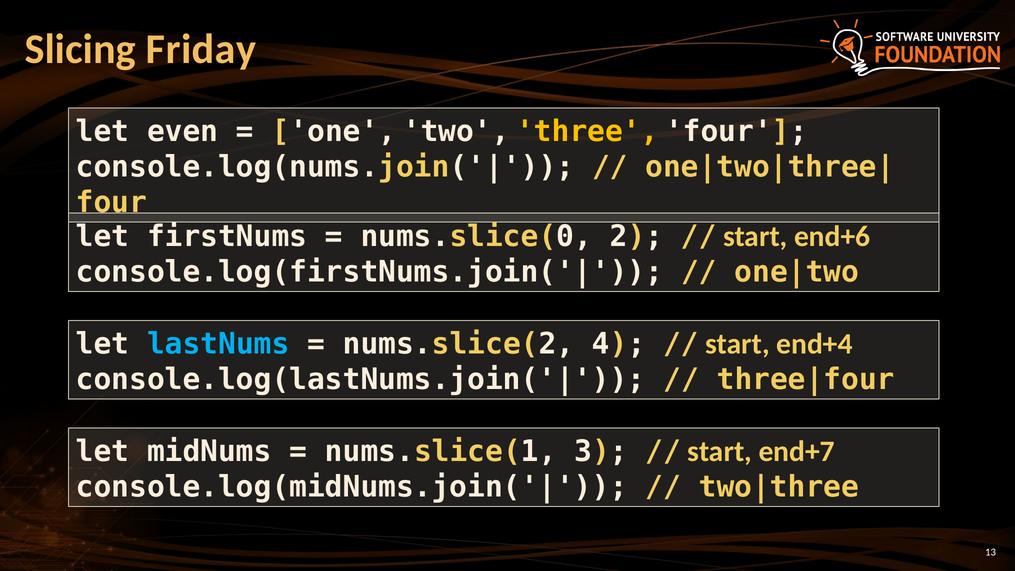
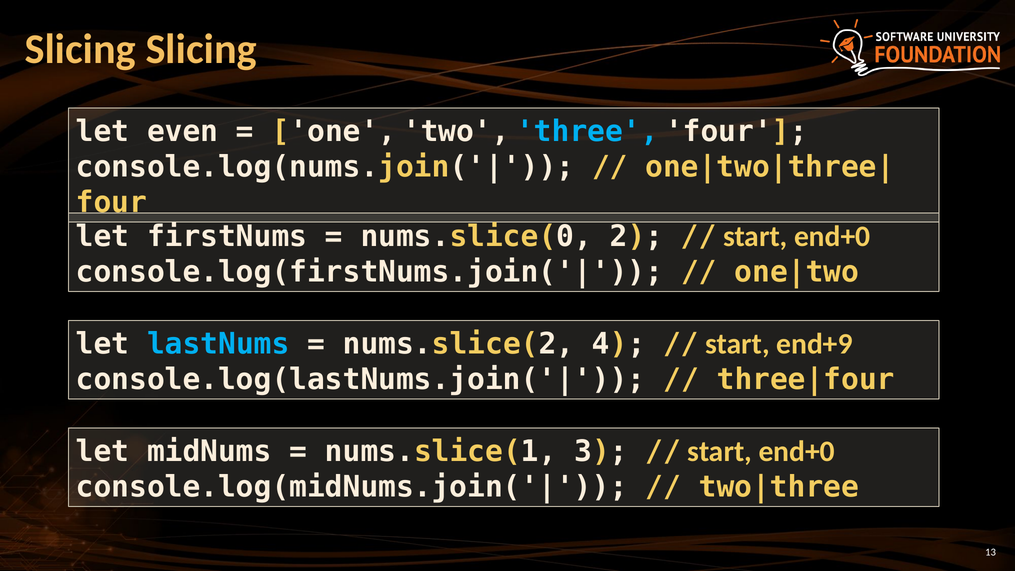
Slicing Friday: Friday -> Slicing
three colour: yellow -> light blue
end+6 at (832, 237): end+6 -> end+0
end+4: end+4 -> end+9
end+7 at (797, 452): end+7 -> end+0
